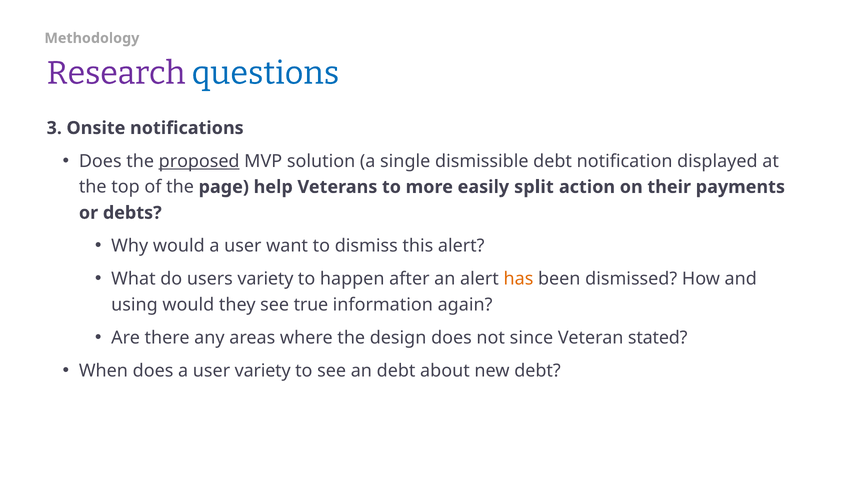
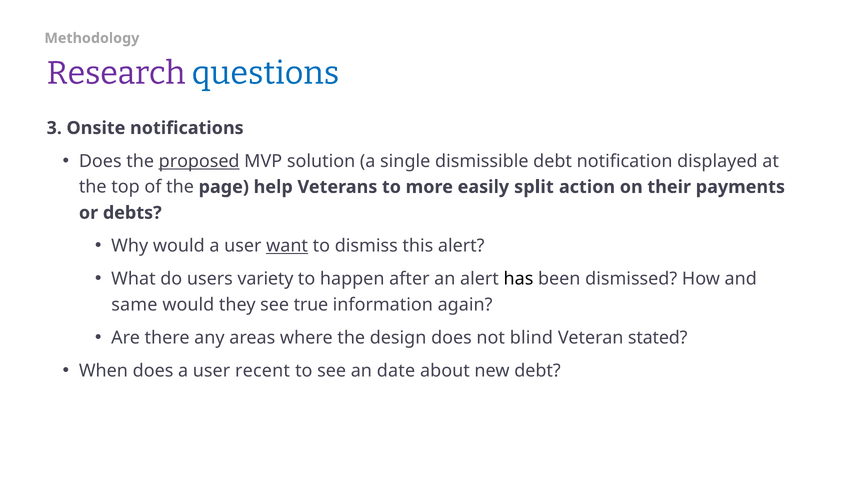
want underline: none -> present
has colour: orange -> black
using: using -> same
since: since -> blind
user variety: variety -> recent
an debt: debt -> date
